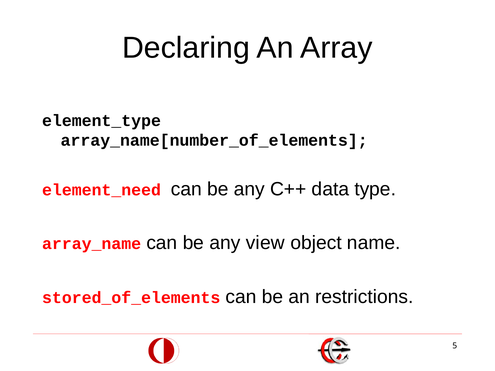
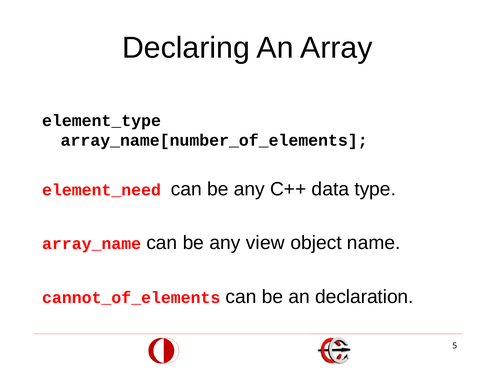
stored_of_elements: stored_of_elements -> cannot_of_elements
restrictions: restrictions -> declaration
